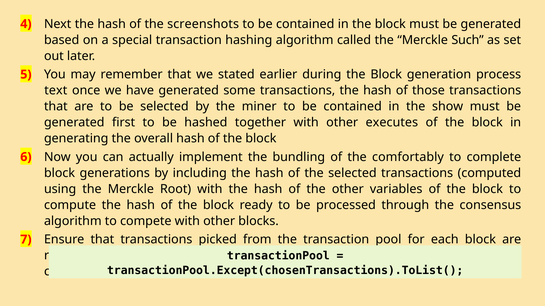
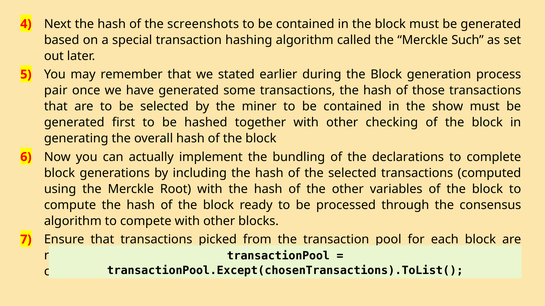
text: text -> pair
executes: executes -> checking
comfortably: comfortably -> declarations
